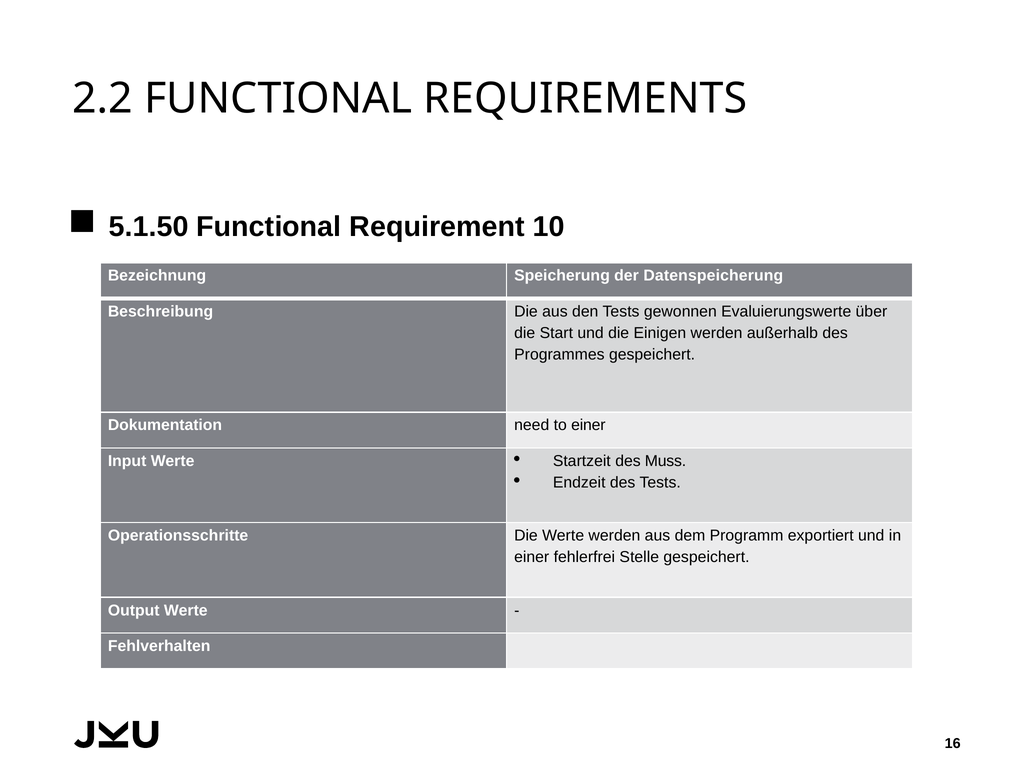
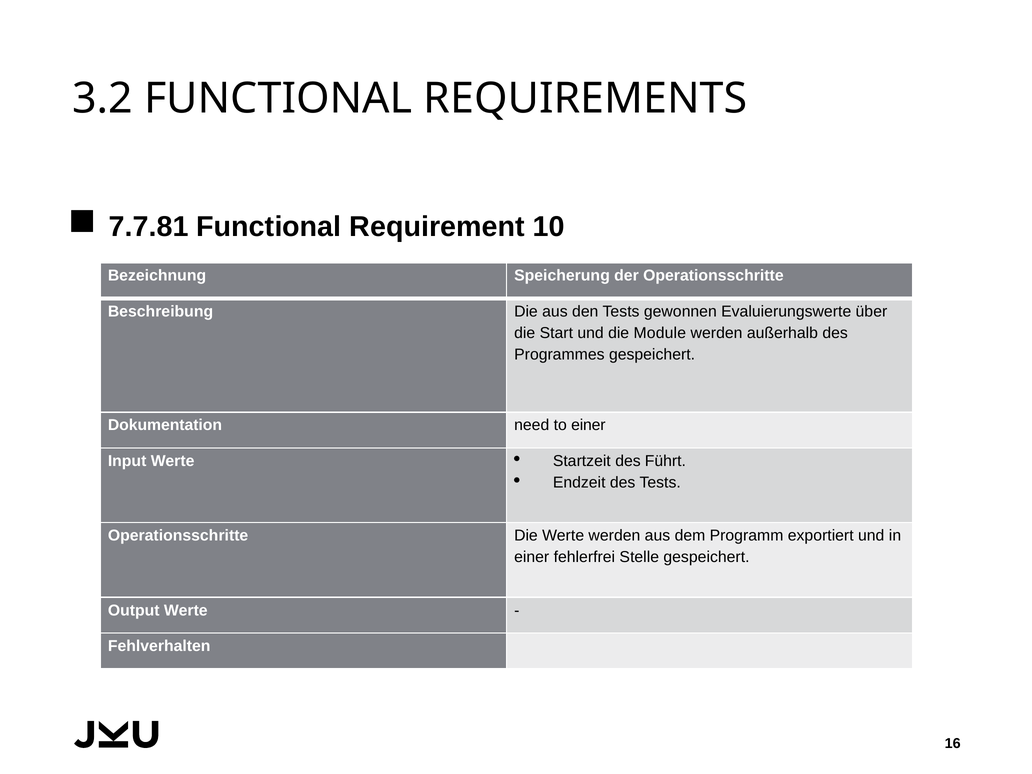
2.2: 2.2 -> 3.2
5.1.50: 5.1.50 -> 7.7.81
der Datenspeicherung: Datenspeicherung -> Operationsschritte
Einigen: Einigen -> Module
Muss: Muss -> Führt
